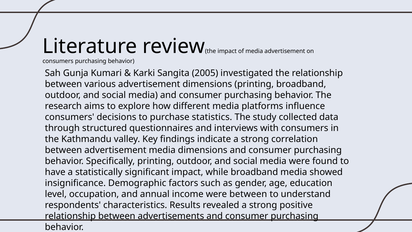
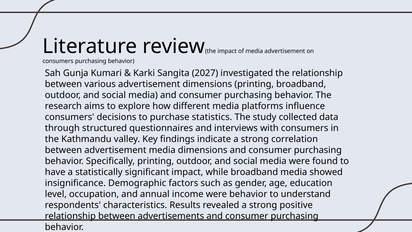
2005: 2005 -> 2027
were between: between -> behavior
